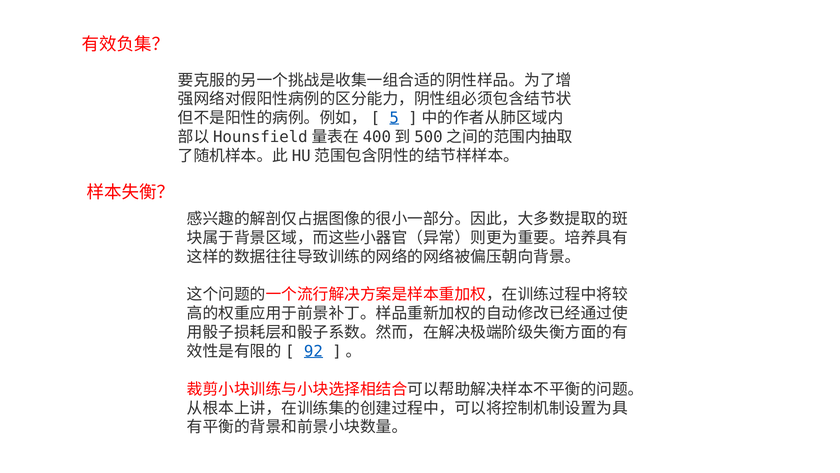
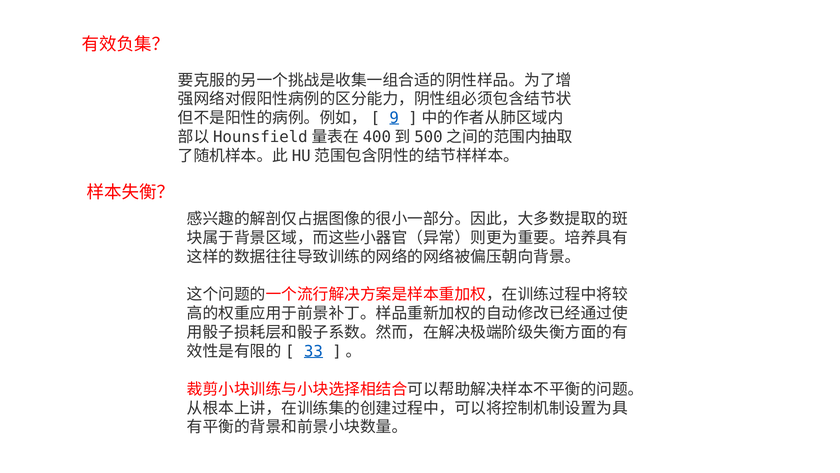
5: 5 -> 9
92: 92 -> 33
